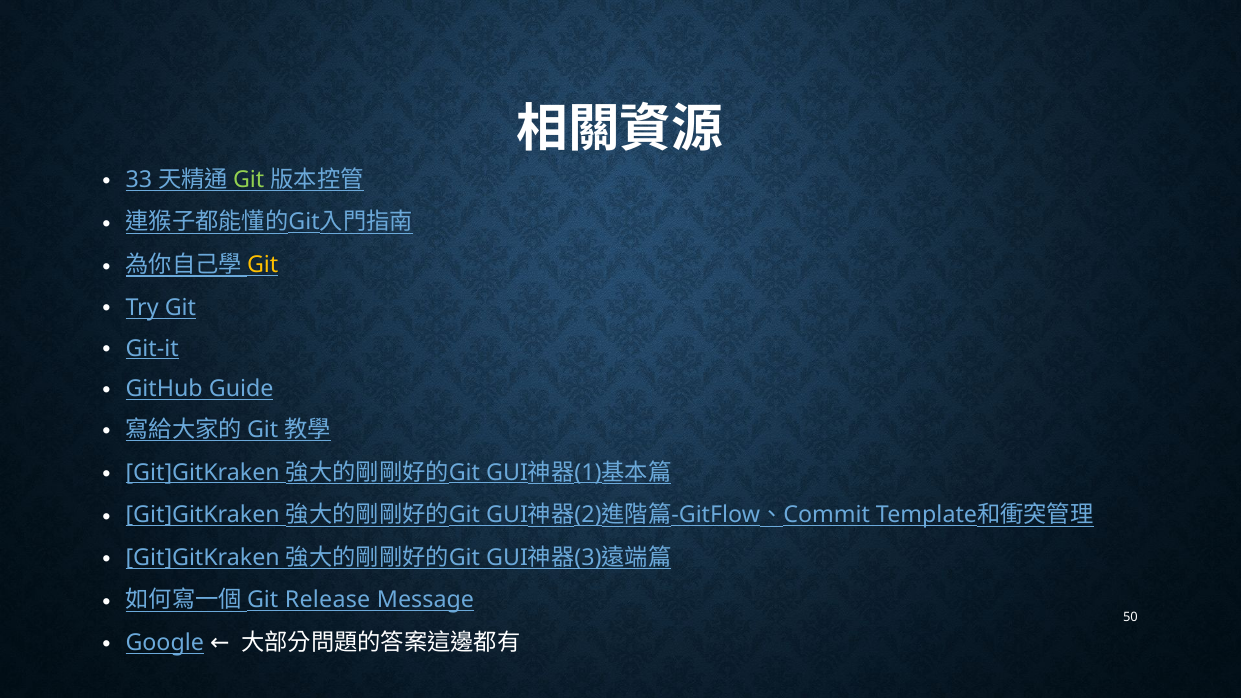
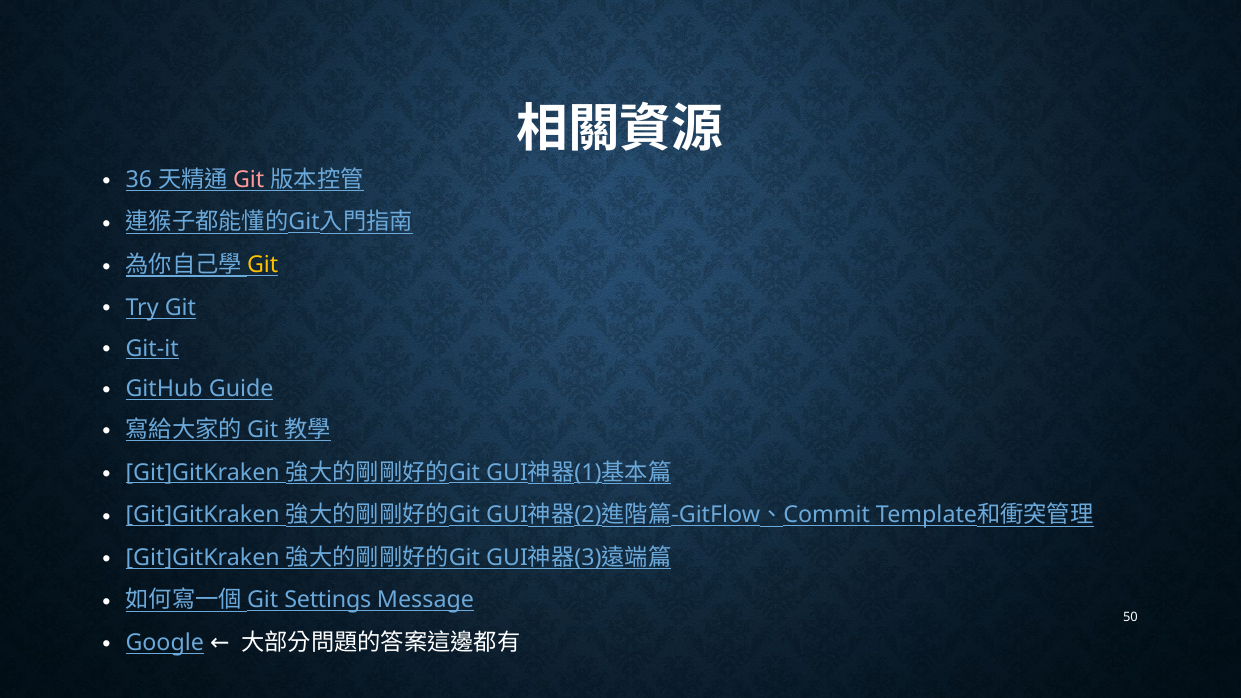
33: 33 -> 36
Git at (249, 180) colour: light green -> pink
Release: Release -> Settings
